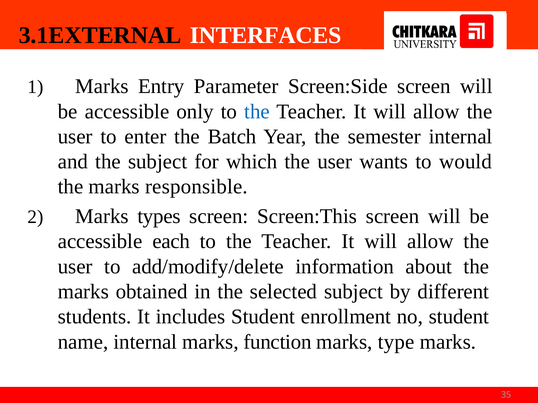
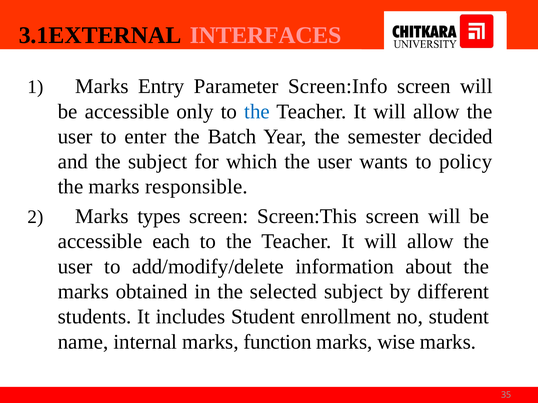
INTERFACES colour: white -> pink
Screen:Side: Screen:Side -> Screen:Info
semester internal: internal -> decided
would: would -> policy
type: type -> wise
